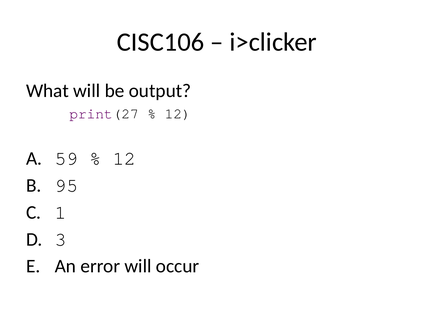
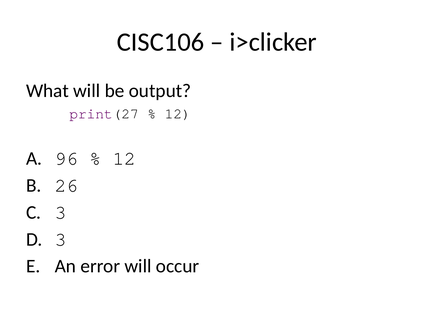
59: 59 -> 96
95: 95 -> 26
1 at (61, 213): 1 -> 3
